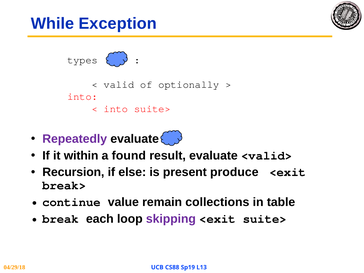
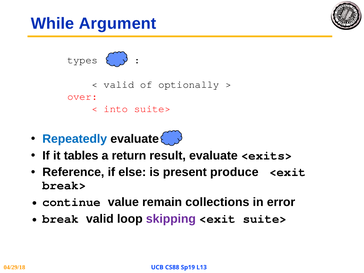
Exception: Exception -> Argument
into at (83, 97): into -> over
Repeatedly colour: purple -> blue
within: within -> tables
found: found -> return
<valid>: <valid> -> <exits>
Recursion: Recursion -> Reference
table: table -> error
break each: each -> valid
